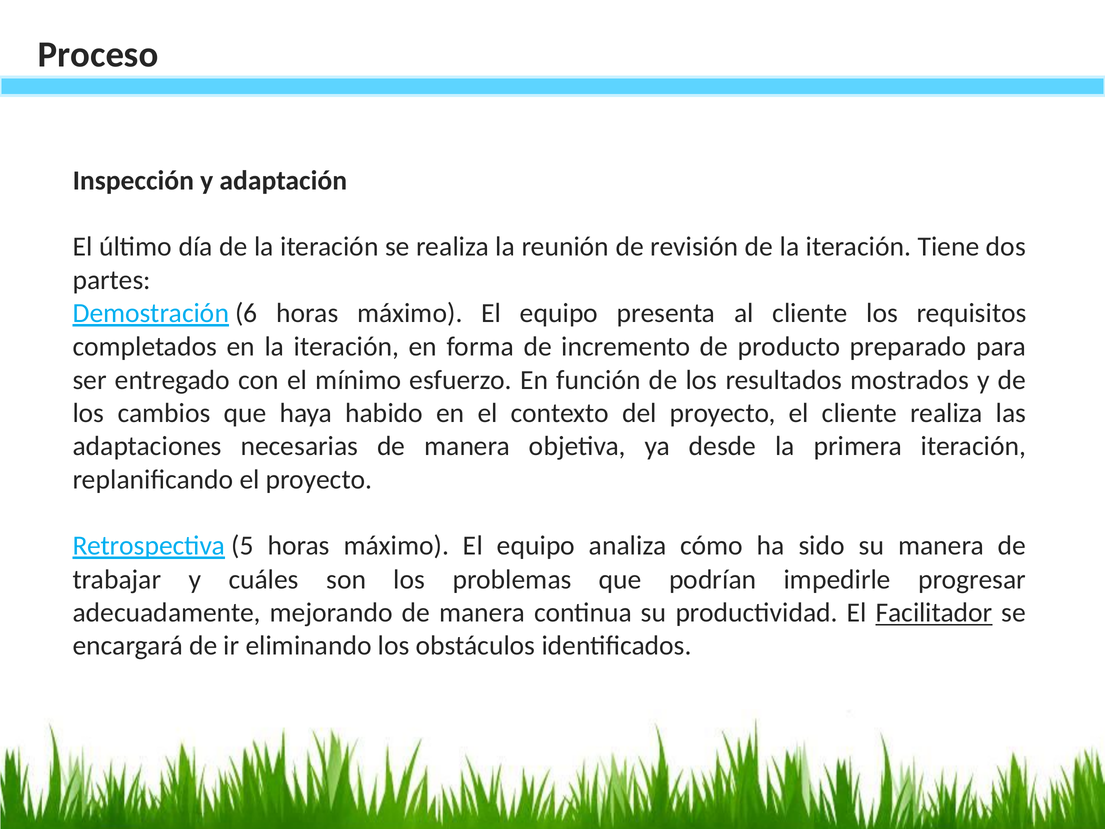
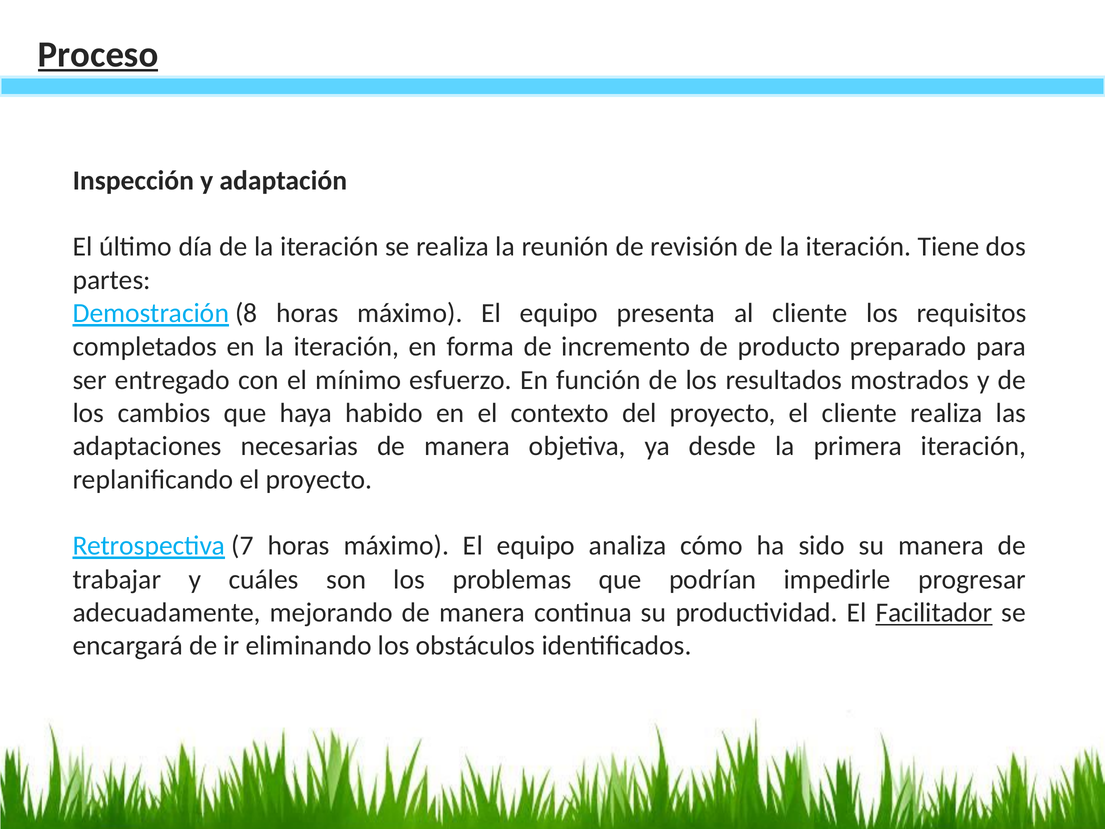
Proceso underline: none -> present
6: 6 -> 8
5: 5 -> 7
